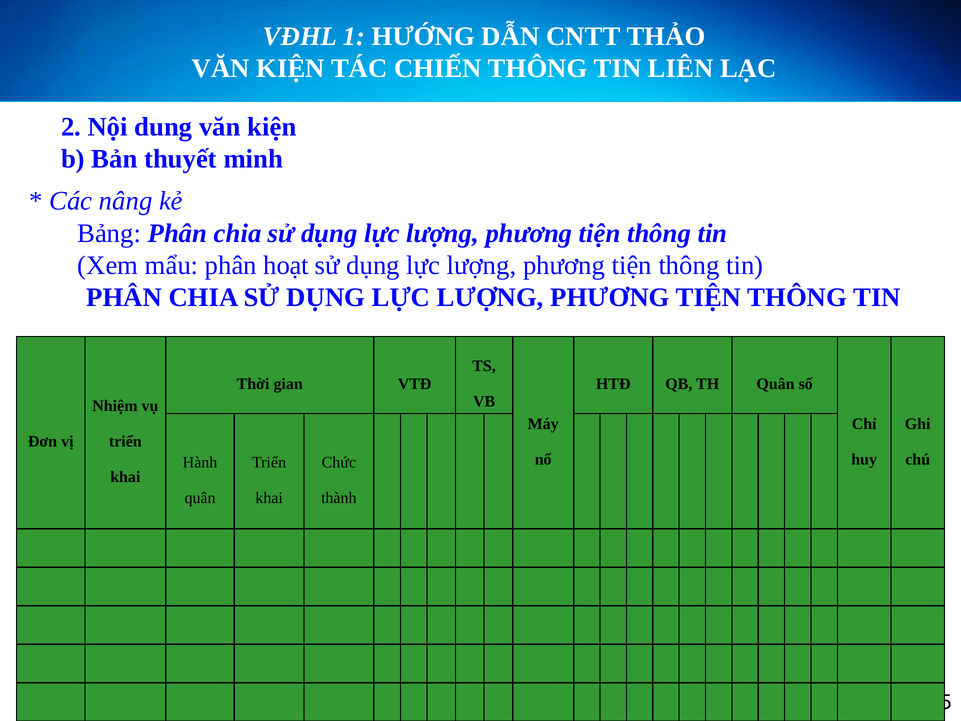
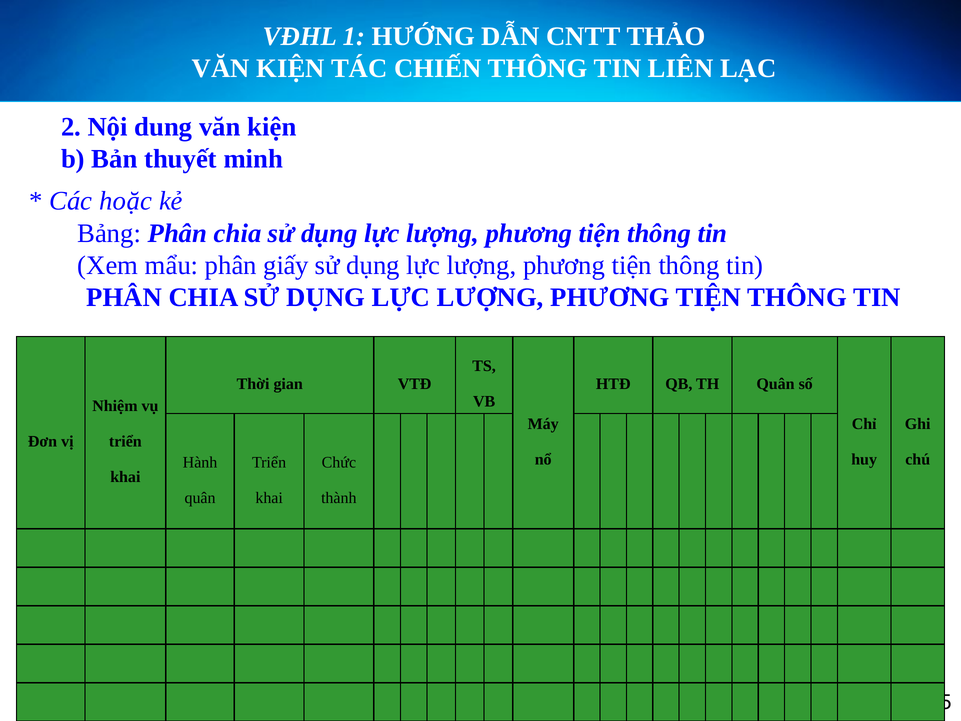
nâng: nâng -> hoặc
hoạt: hoạt -> giấy
